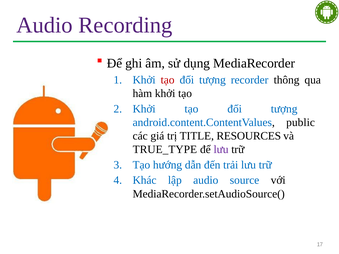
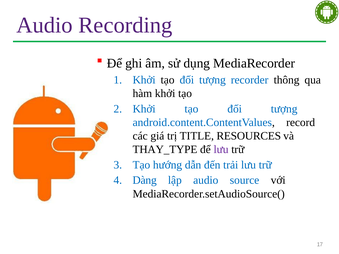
tạo at (168, 80) colour: red -> black
public: public -> record
TRUE_TYPE: TRUE_TYPE -> THAY_TYPE
Khác: Khác -> Dàng
